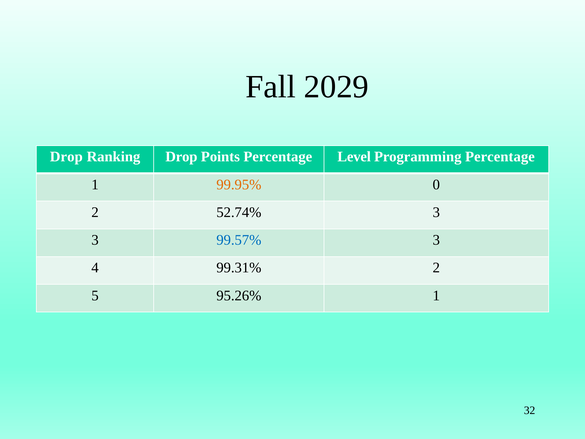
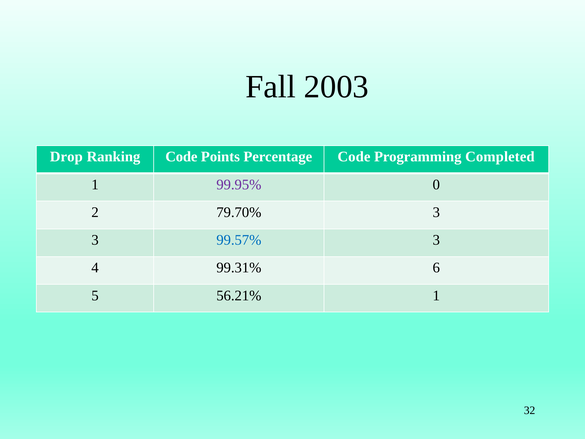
2029: 2029 -> 2003
Ranking Drop: Drop -> Code
Percentage Level: Level -> Code
Programming Percentage: Percentage -> Completed
99.95% colour: orange -> purple
52.74%: 52.74% -> 79.70%
99.31% 2: 2 -> 6
95.26%: 95.26% -> 56.21%
